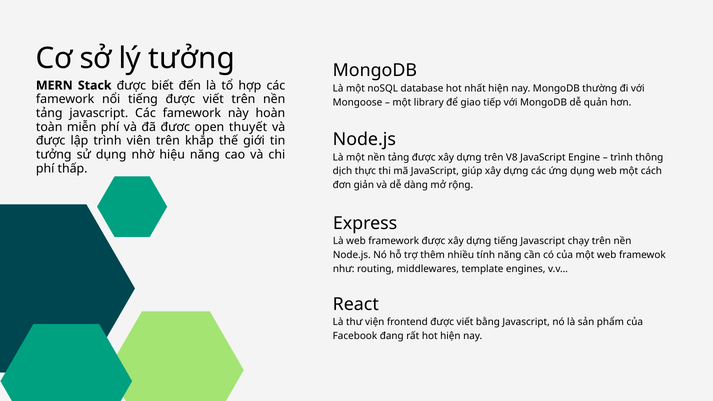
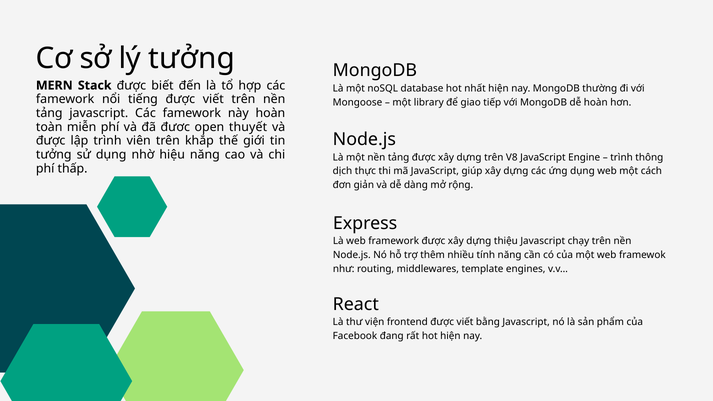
dễ quản: quản -> hoàn
dựng tiếng: tiếng -> thiệu
